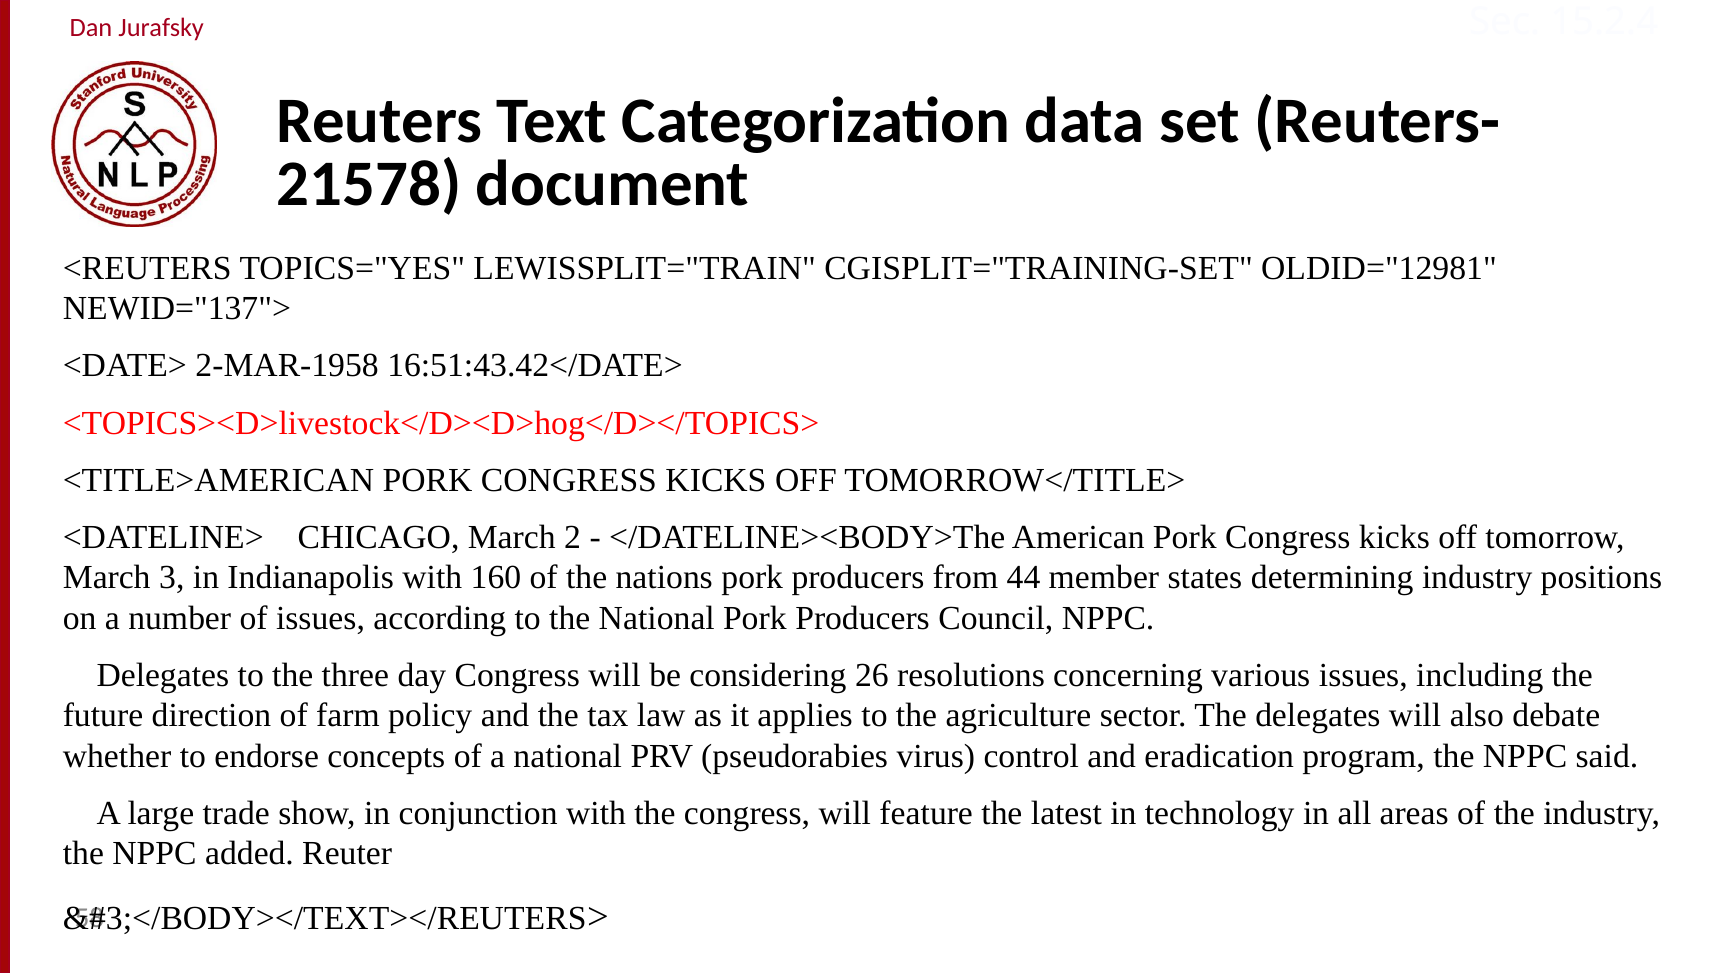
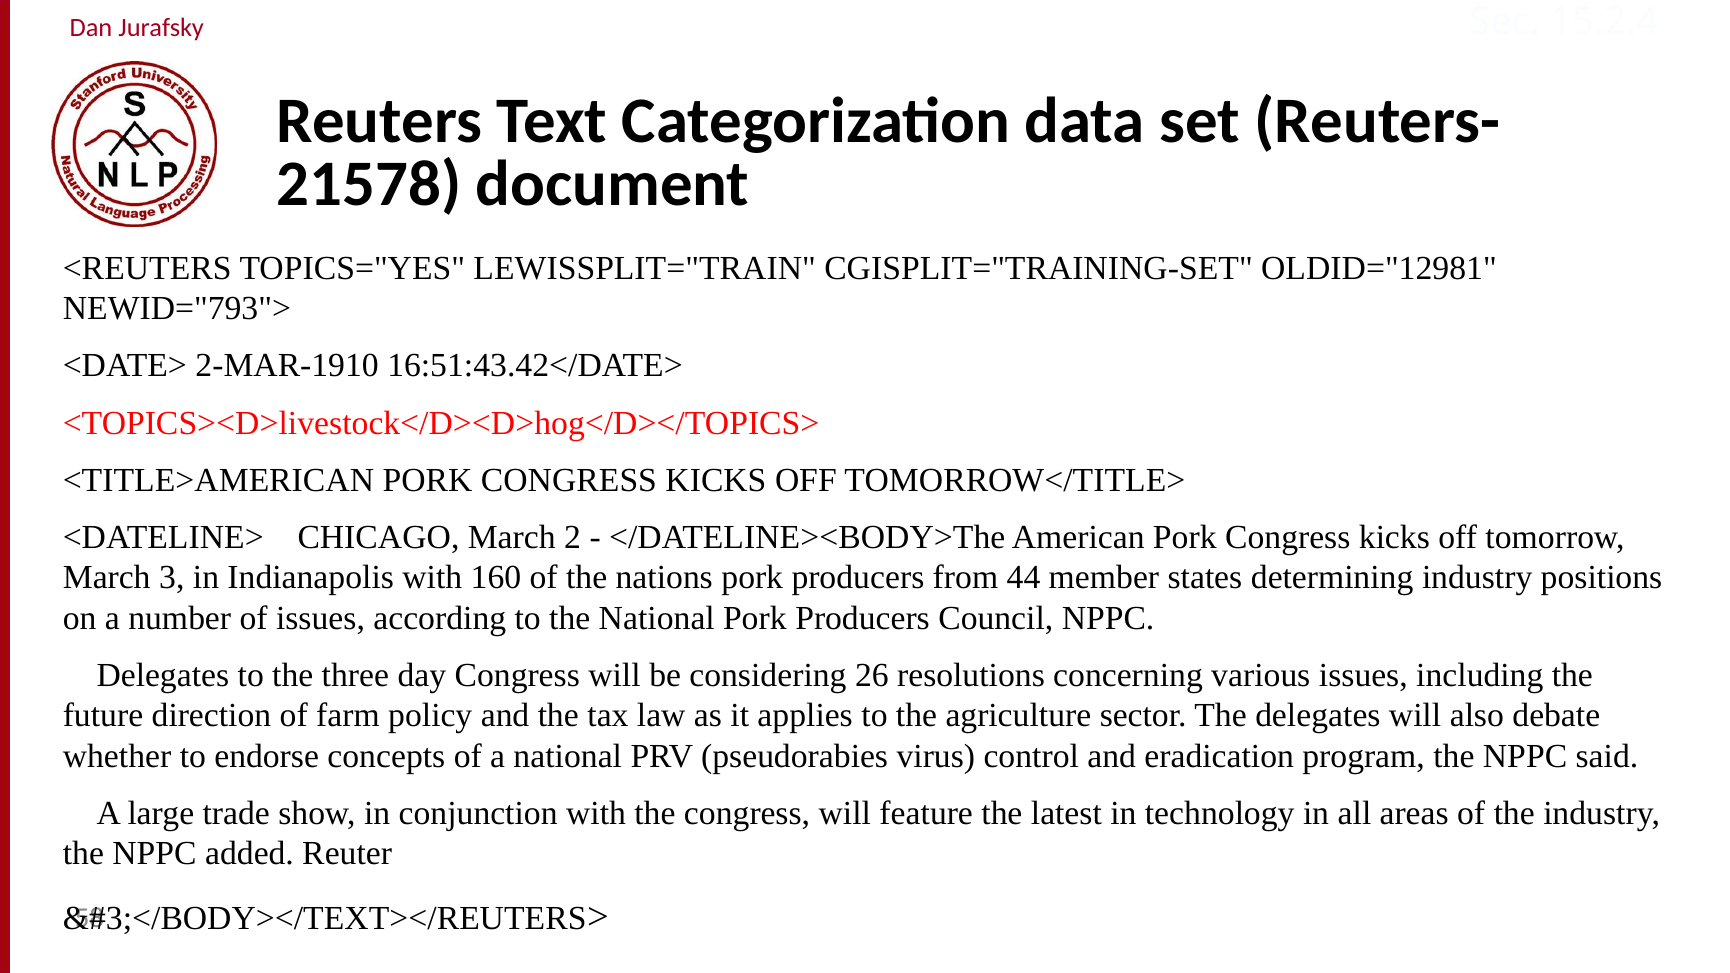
NEWID="137">: NEWID="137"> -> NEWID="793">
2-MAR-1958: 2-MAR-1958 -> 2-MAR-1910
